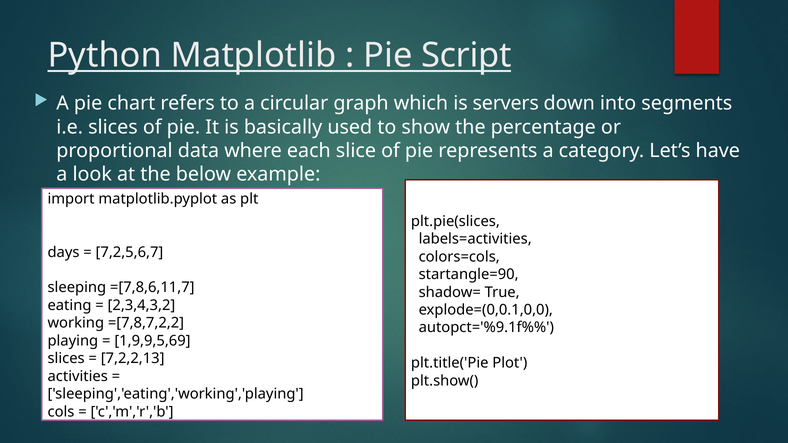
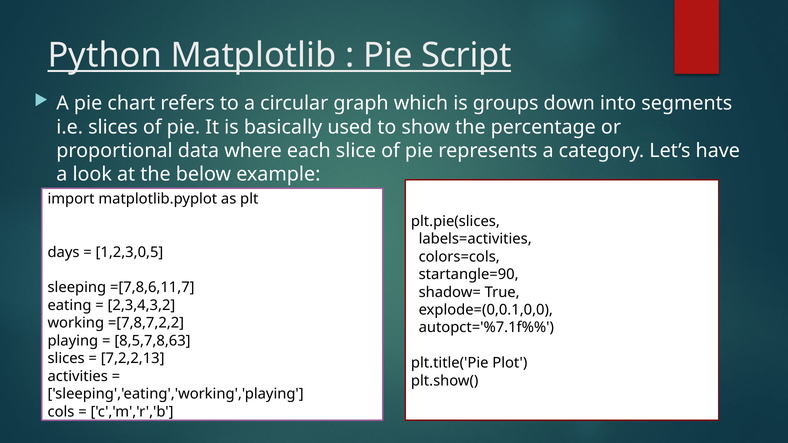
servers: servers -> groups
7,2,5,6,7: 7,2,5,6,7 -> 1,2,3,0,5
autopct='%9.1f%%: autopct='%9.1f%% -> autopct='%7.1f%%
1,9,9,5,69: 1,9,9,5,69 -> 8,5,7,8,63
